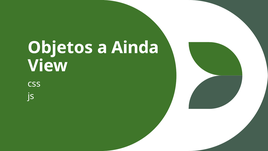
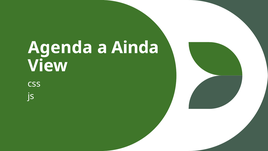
Objetos: Objetos -> Agenda
